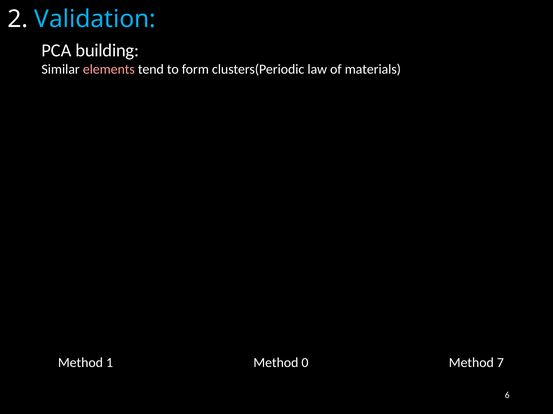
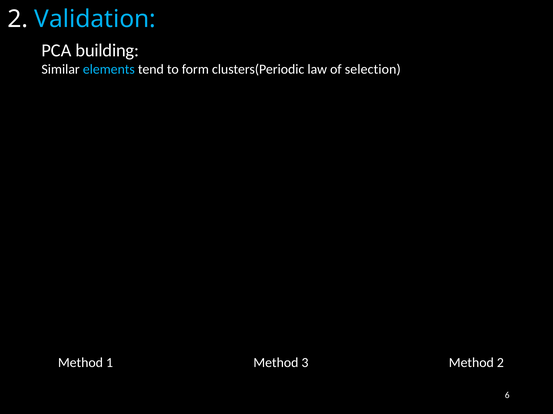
elements colour: pink -> light blue
materials: materials -> selection
0: 0 -> 3
Method 7: 7 -> 2
